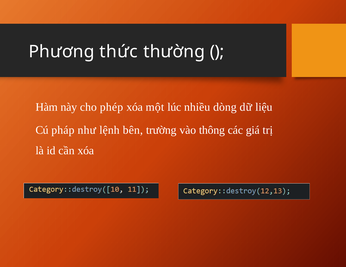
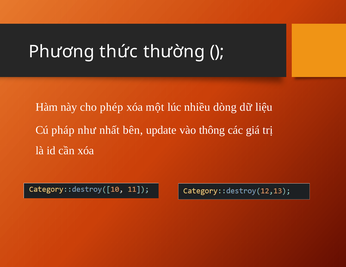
lệnh: lệnh -> nhất
trường: trường -> update
